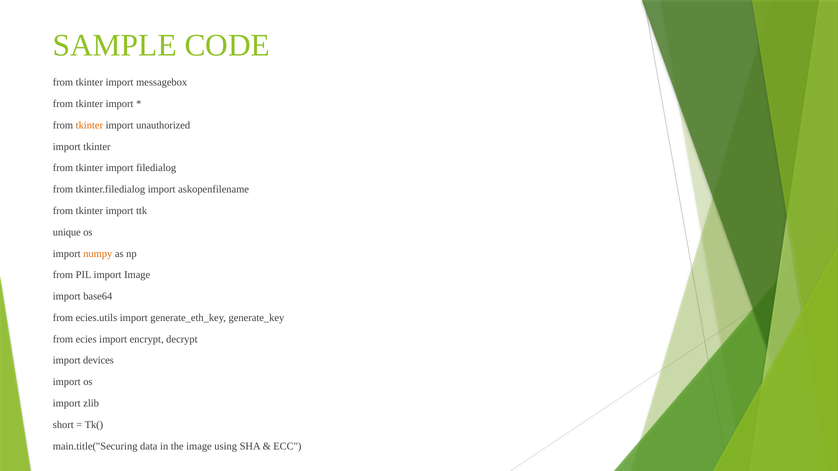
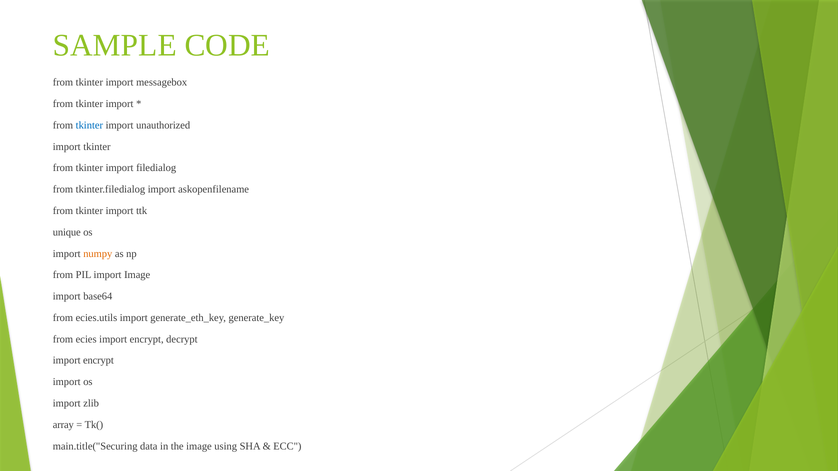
tkinter at (89, 125) colour: orange -> blue
devices at (98, 361): devices -> encrypt
short: short -> array
